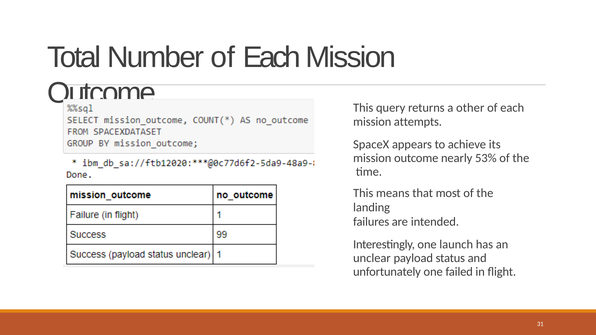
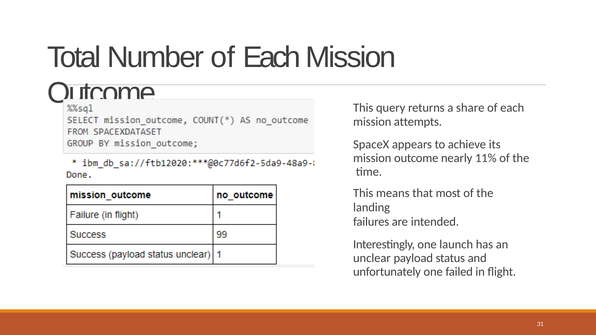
other: other -> share
53%: 53% -> 11%
